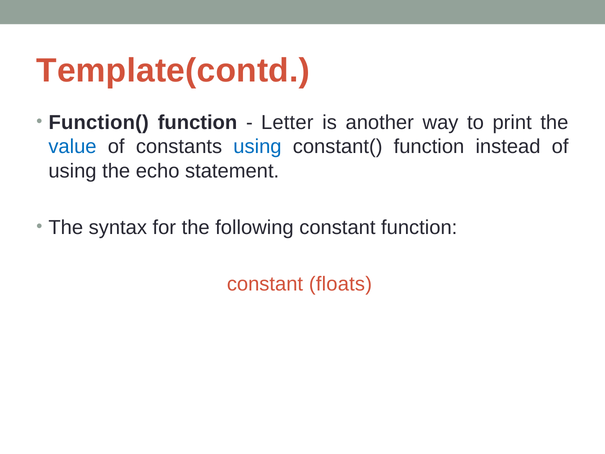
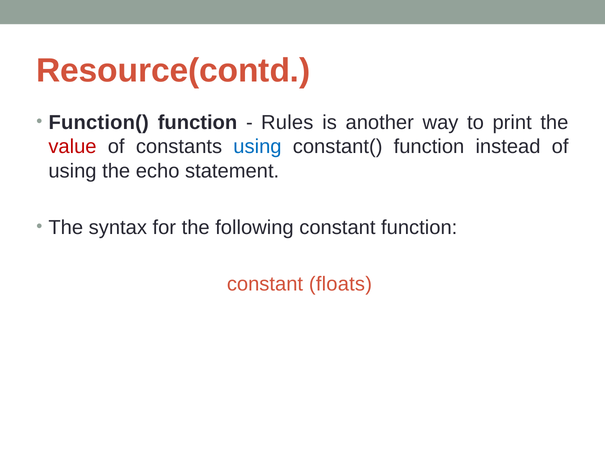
Template(contd: Template(contd -> Resource(contd
Letter: Letter -> Rules
value colour: blue -> red
